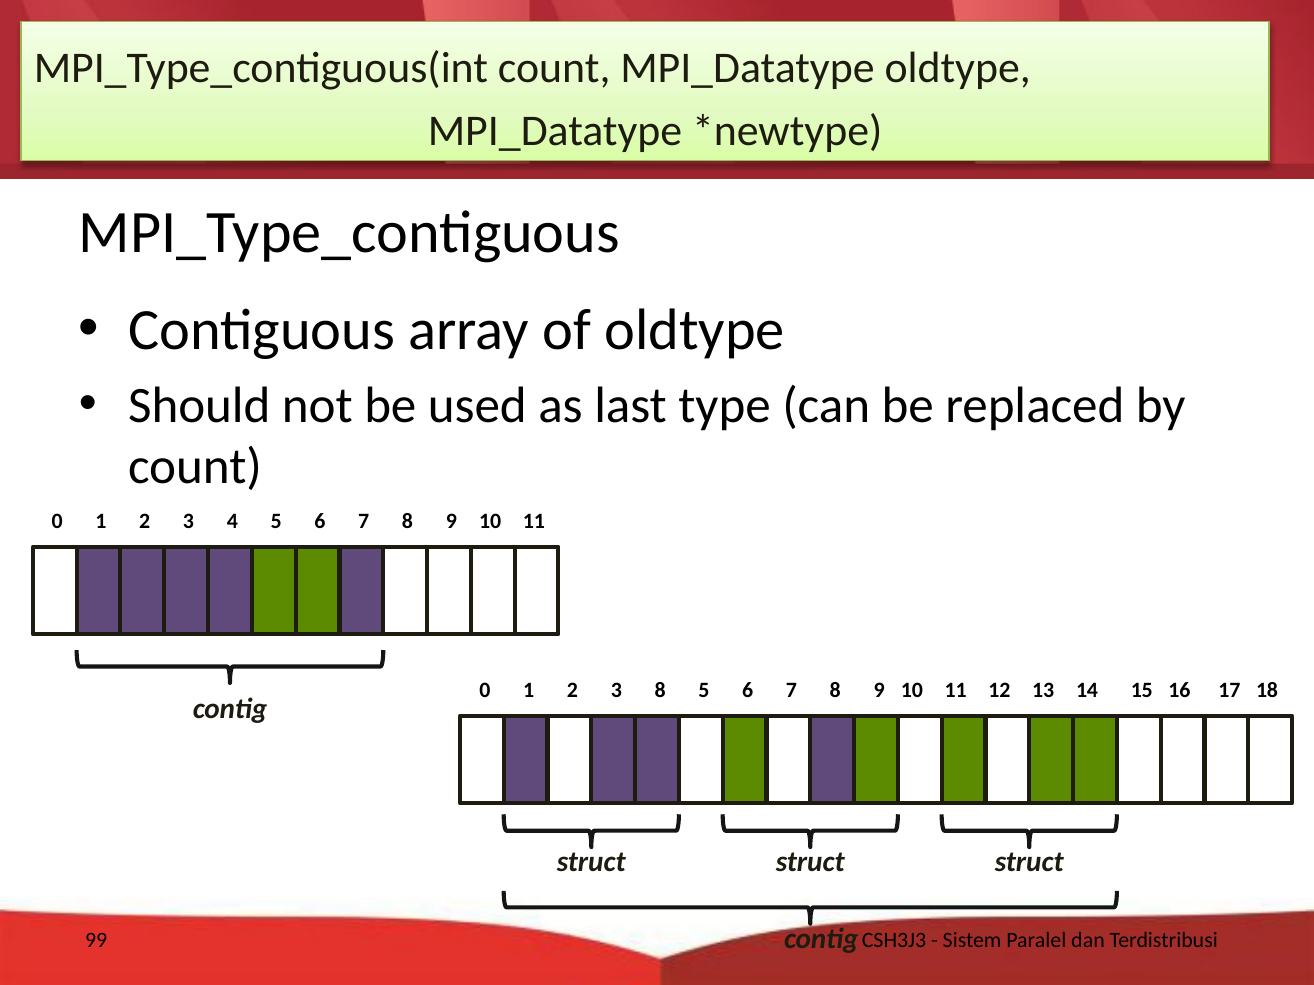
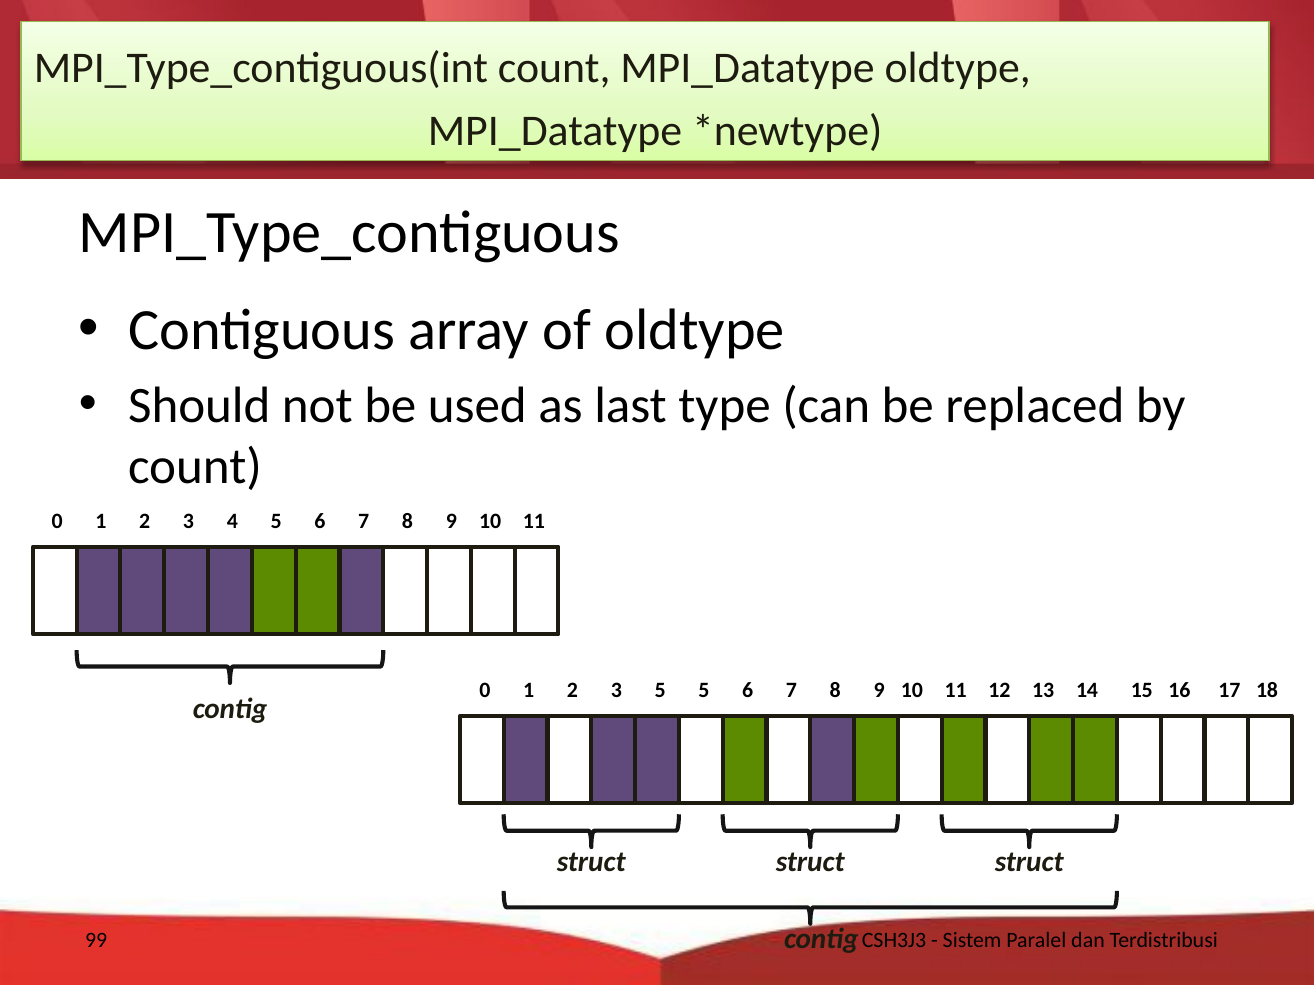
3 8: 8 -> 5
